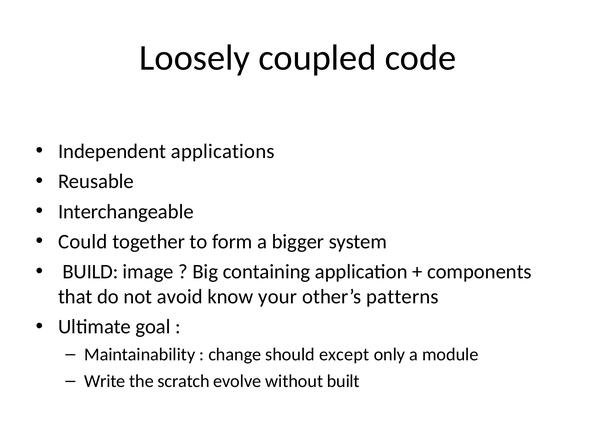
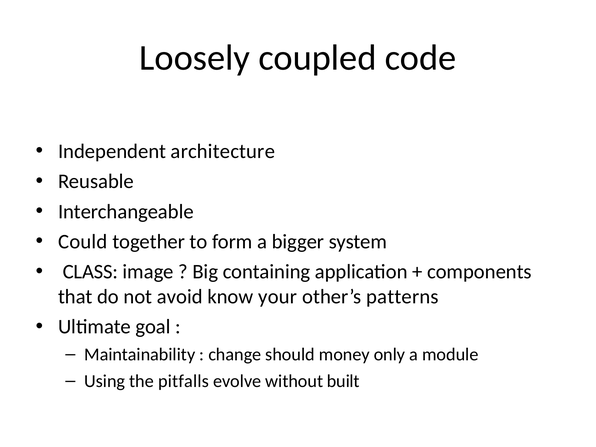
applications: applications -> architecture
BUILD: BUILD -> CLASS
except: except -> money
Write: Write -> Using
scratch: scratch -> pitfalls
